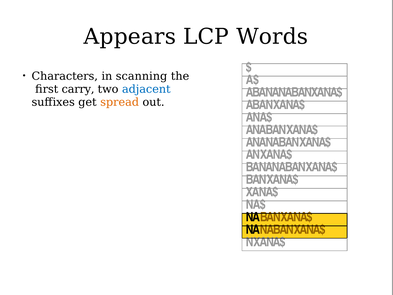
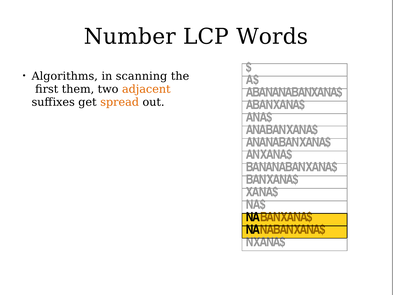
Appears: Appears -> Number
Characters: Characters -> Algorithms
carry: carry -> them
adjacent colour: blue -> orange
